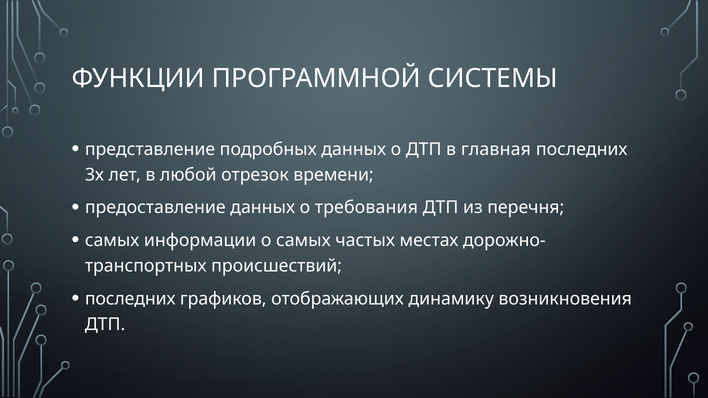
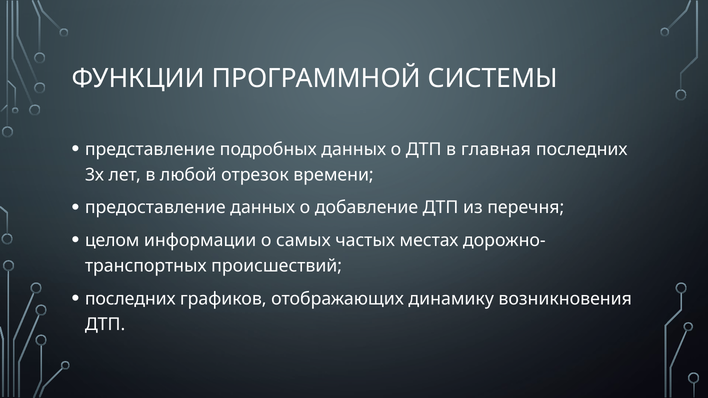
требования: требования -> добавление
самых at (112, 241): самых -> целом
